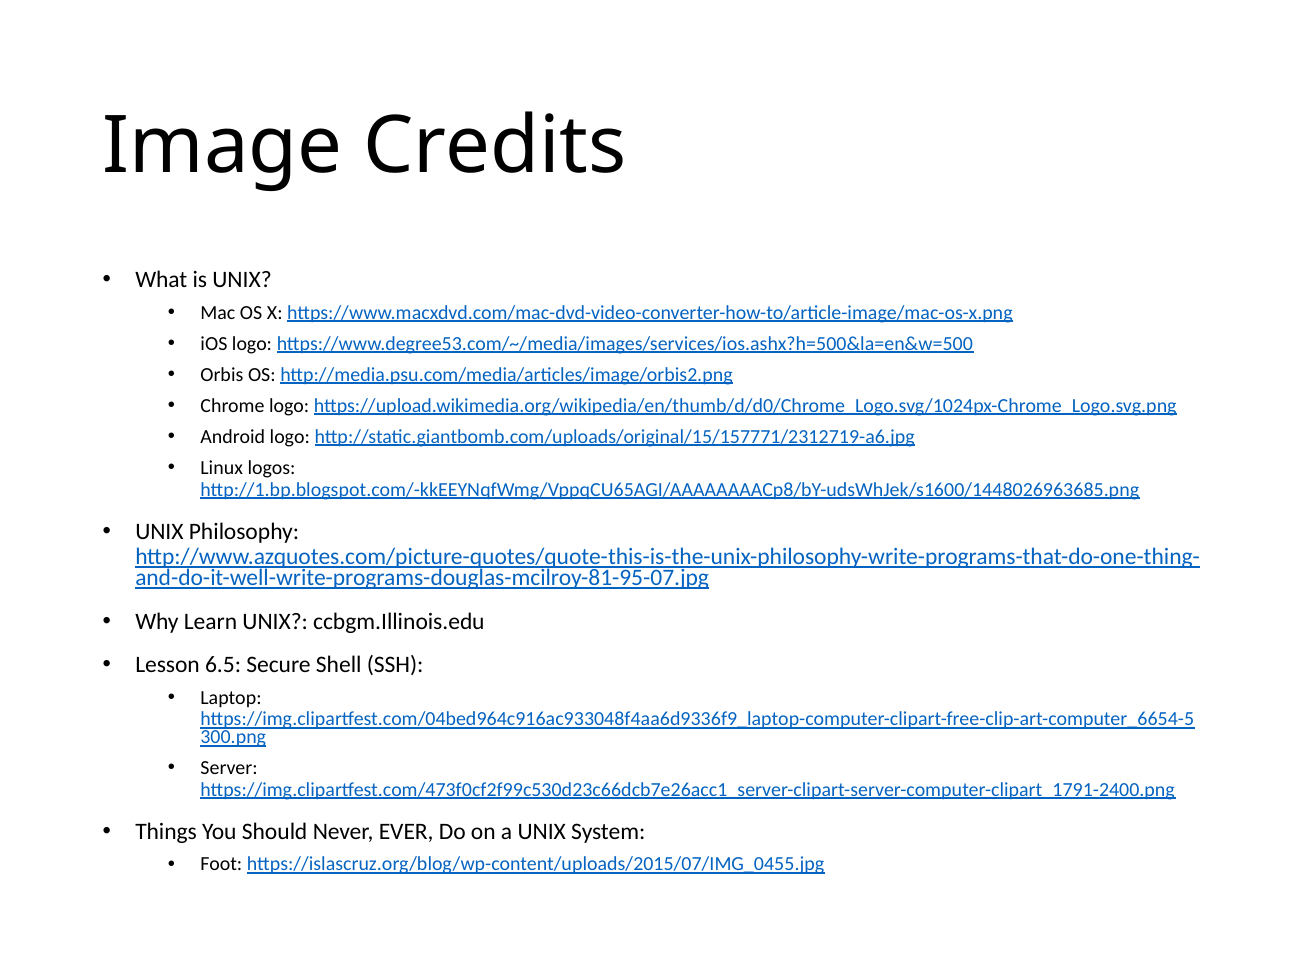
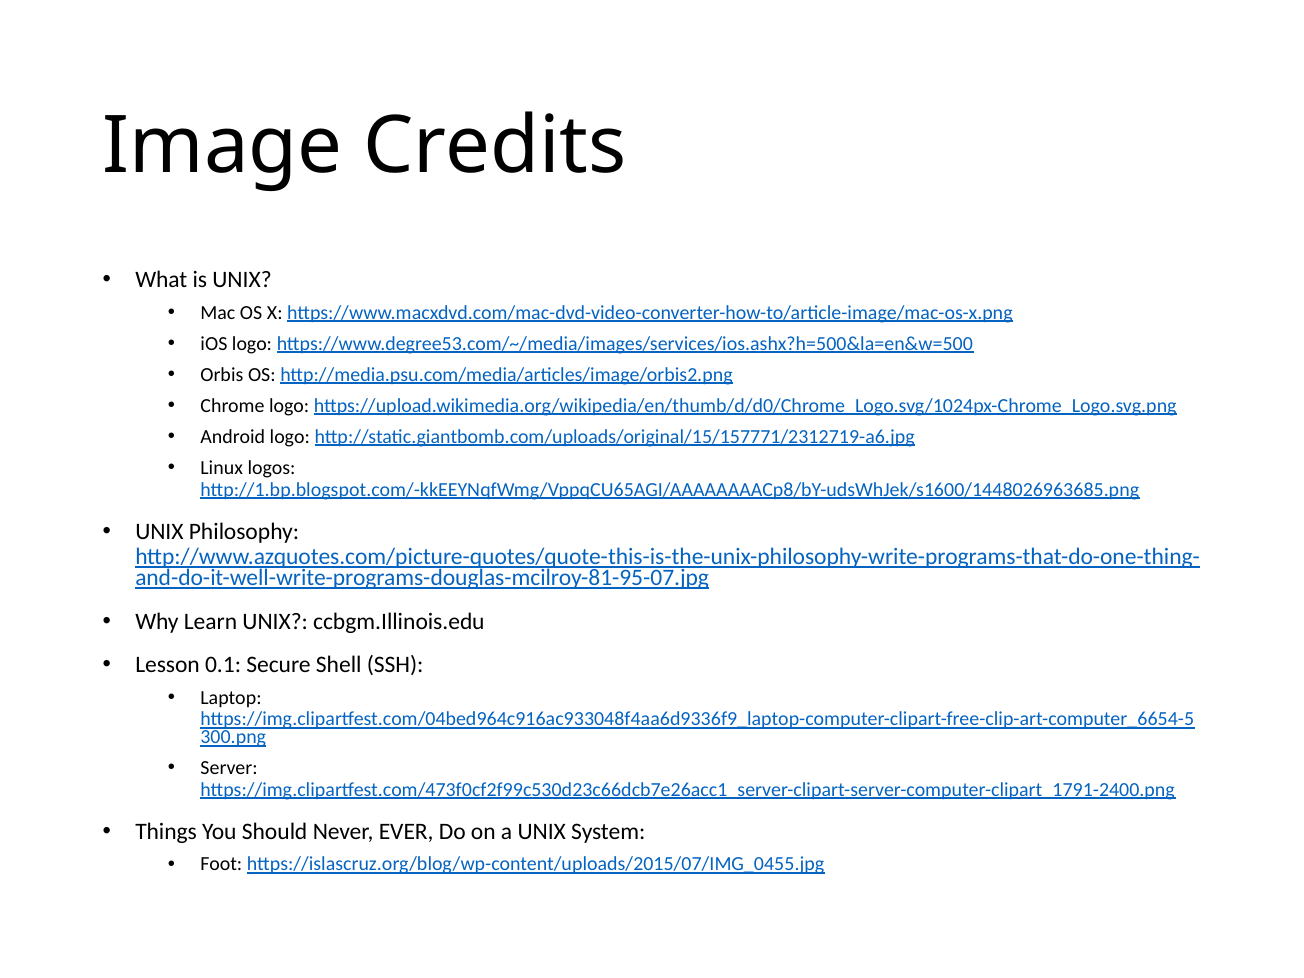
6.5: 6.5 -> 0.1
